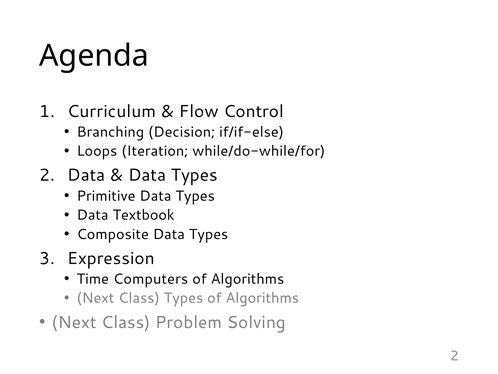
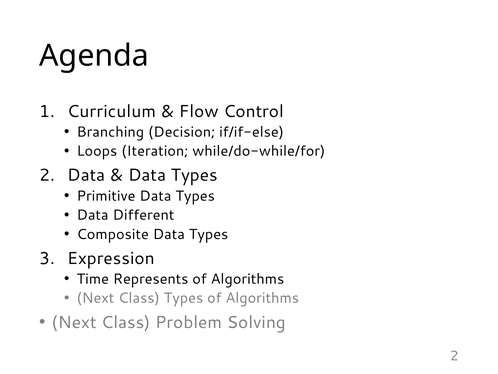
Textbook: Textbook -> Different
Computers: Computers -> Represents
